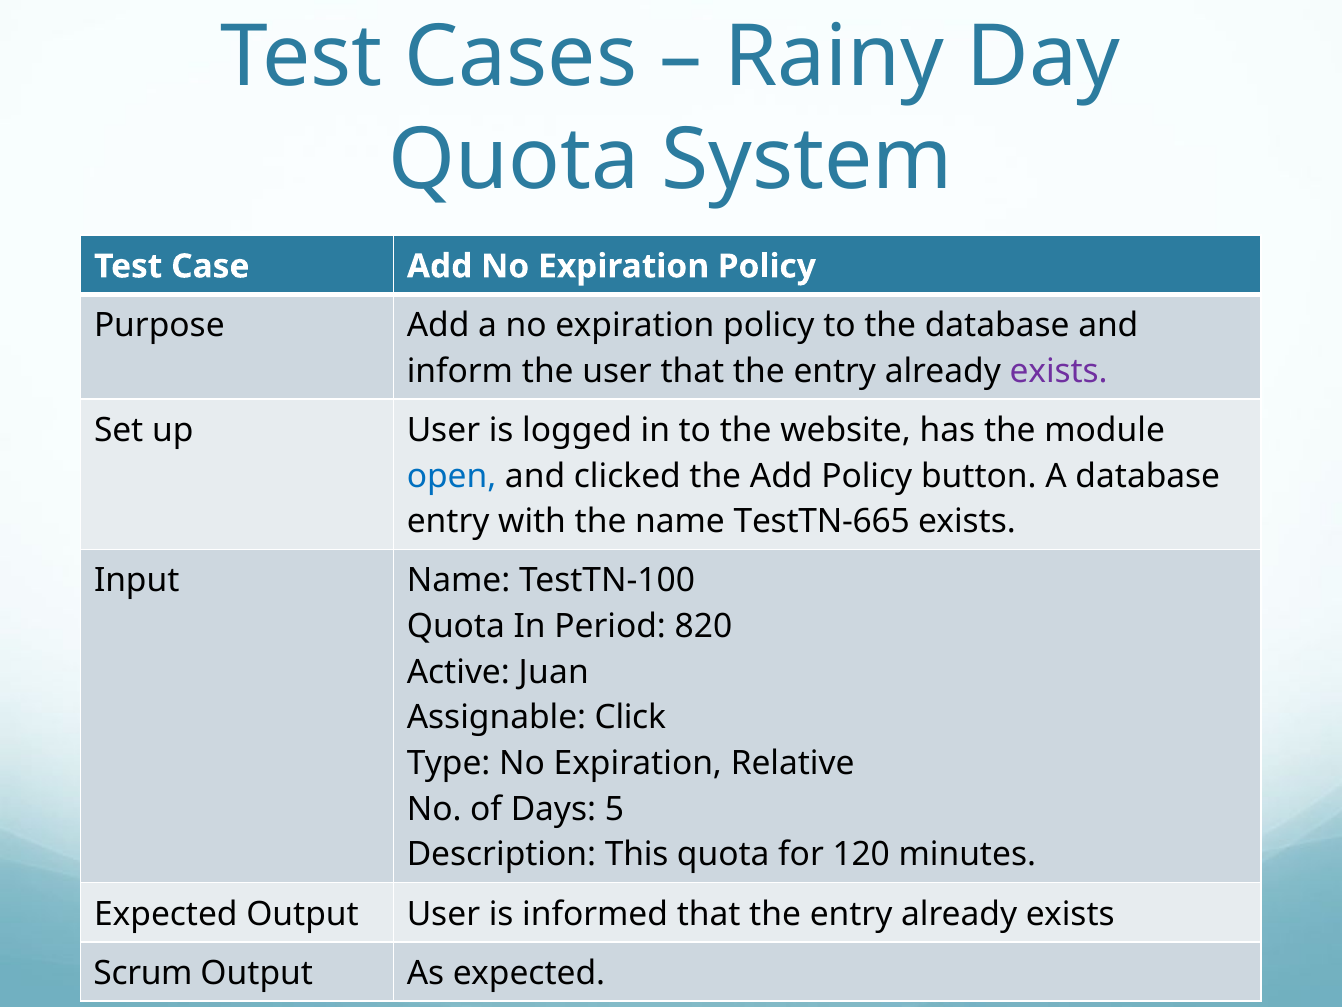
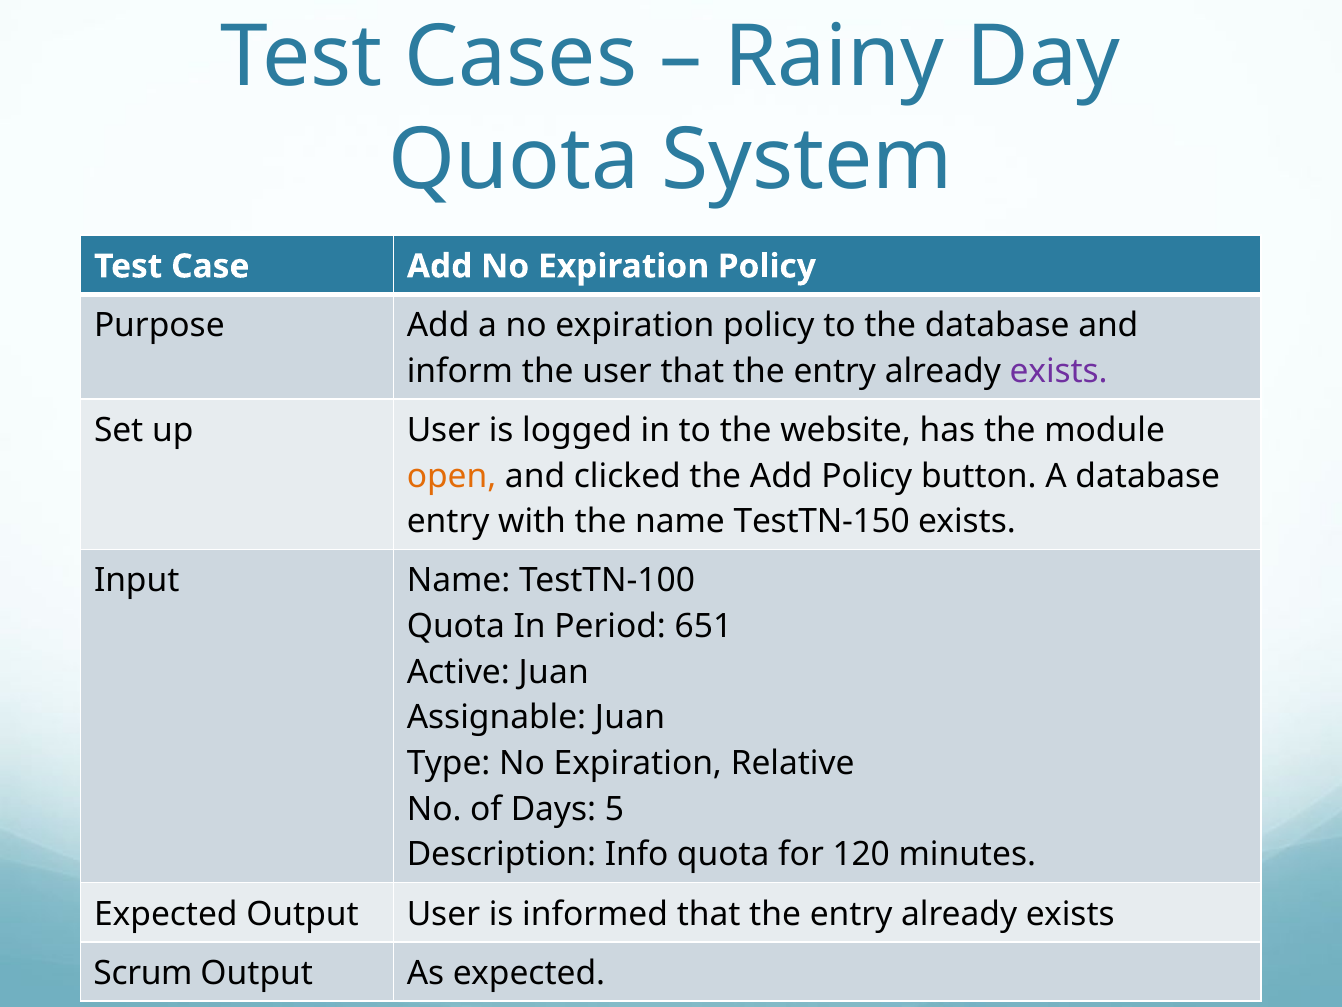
open colour: blue -> orange
TestTN-665: TestTN-665 -> TestTN-150
820: 820 -> 651
Assignable Click: Click -> Juan
This: This -> Info
